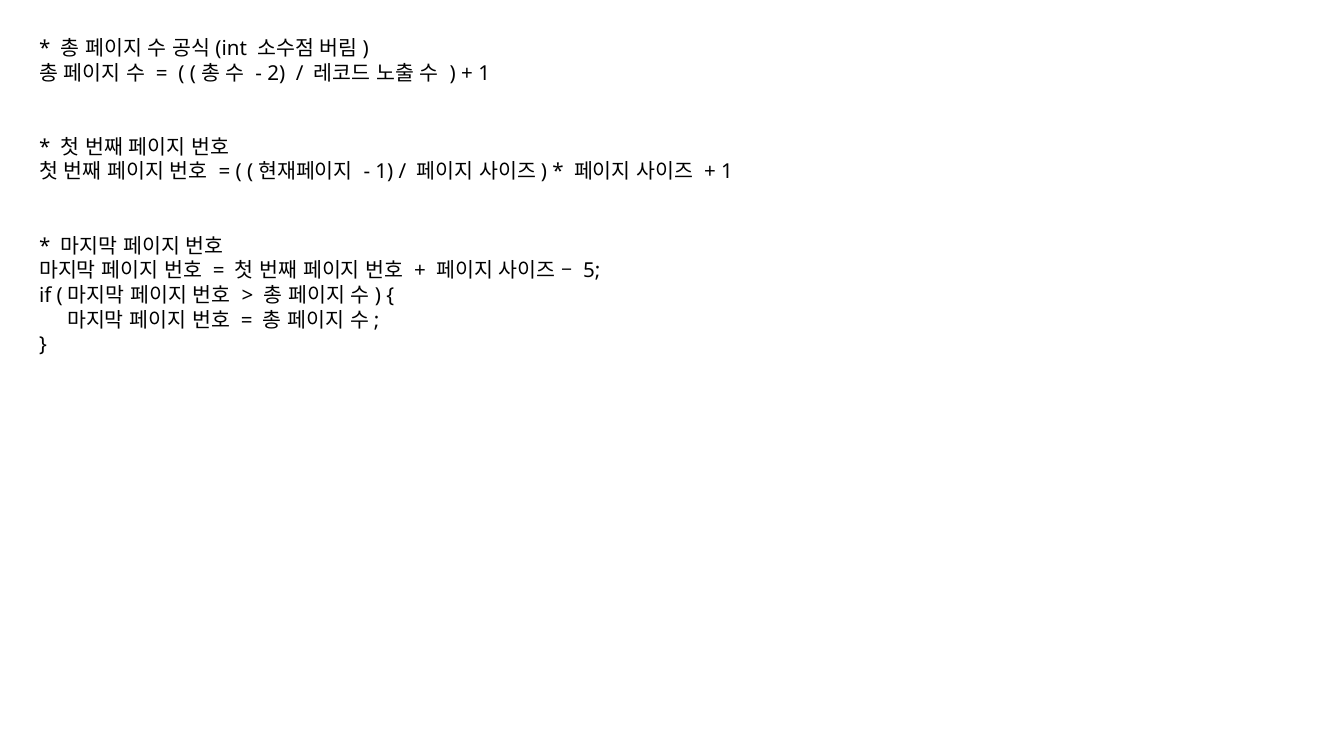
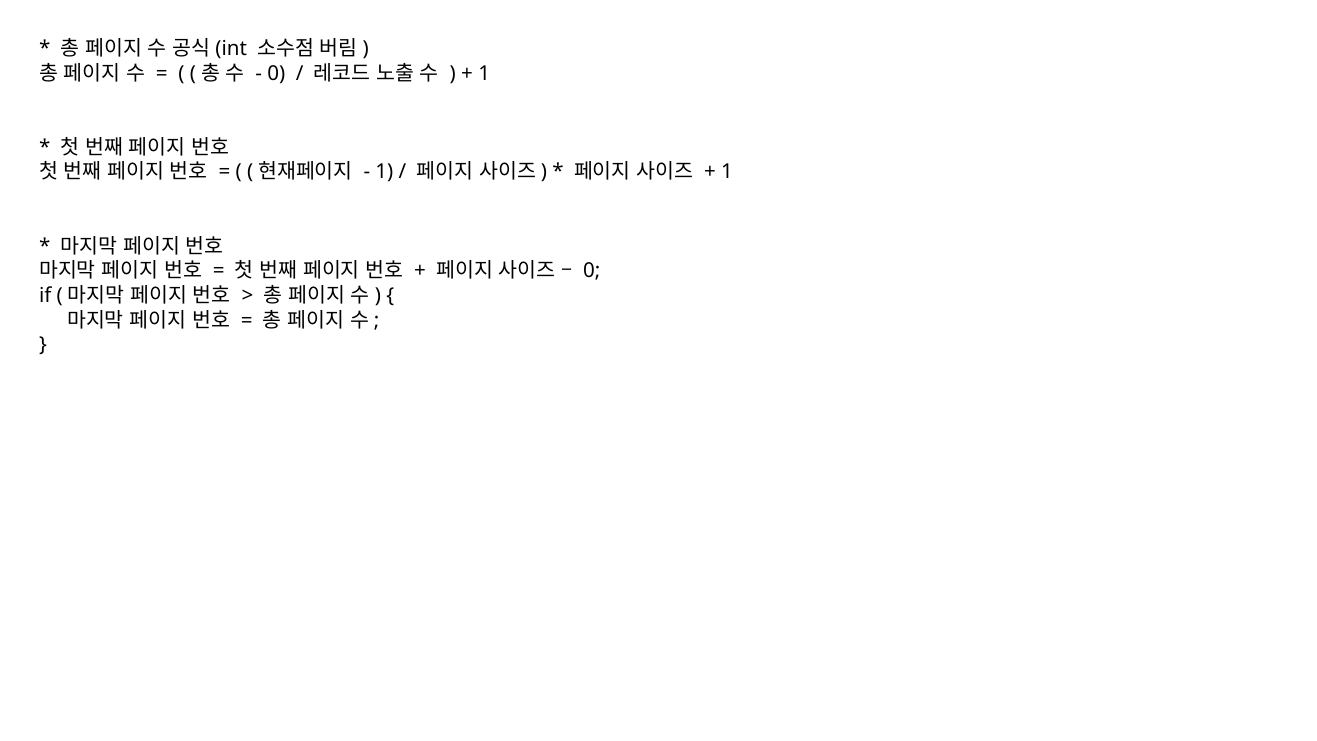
2 at (276, 73): 2 -> 0
5 at (592, 271): 5 -> 0
